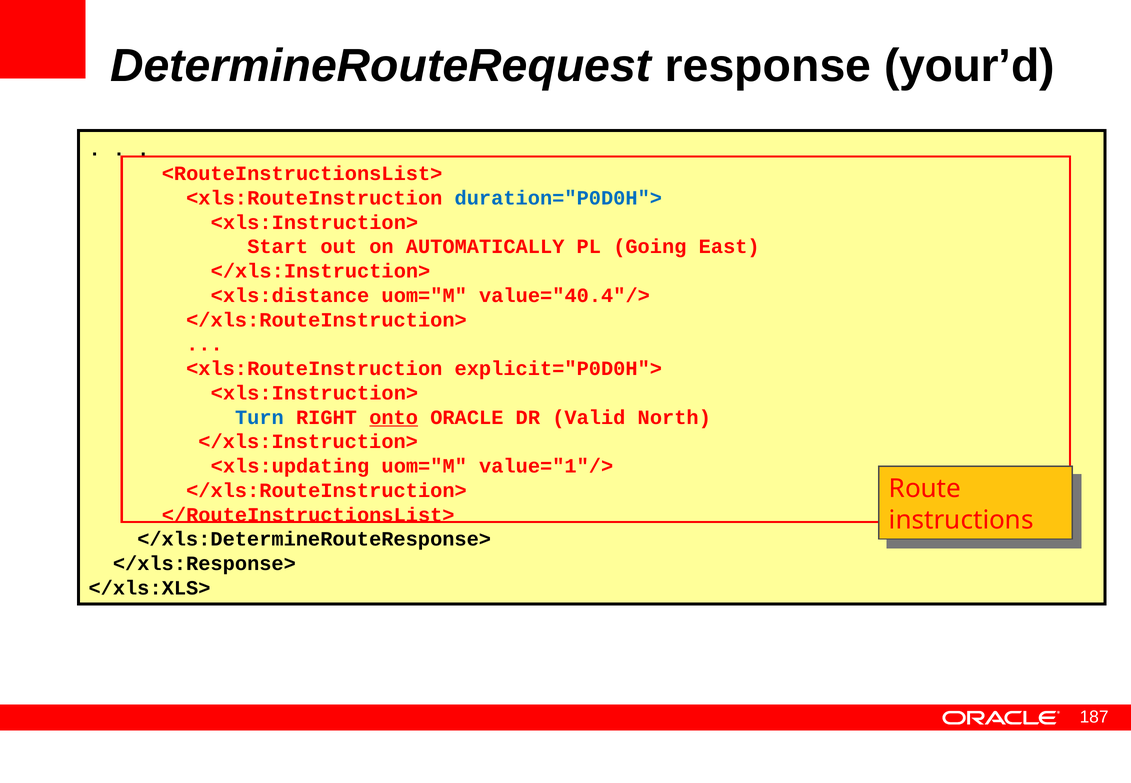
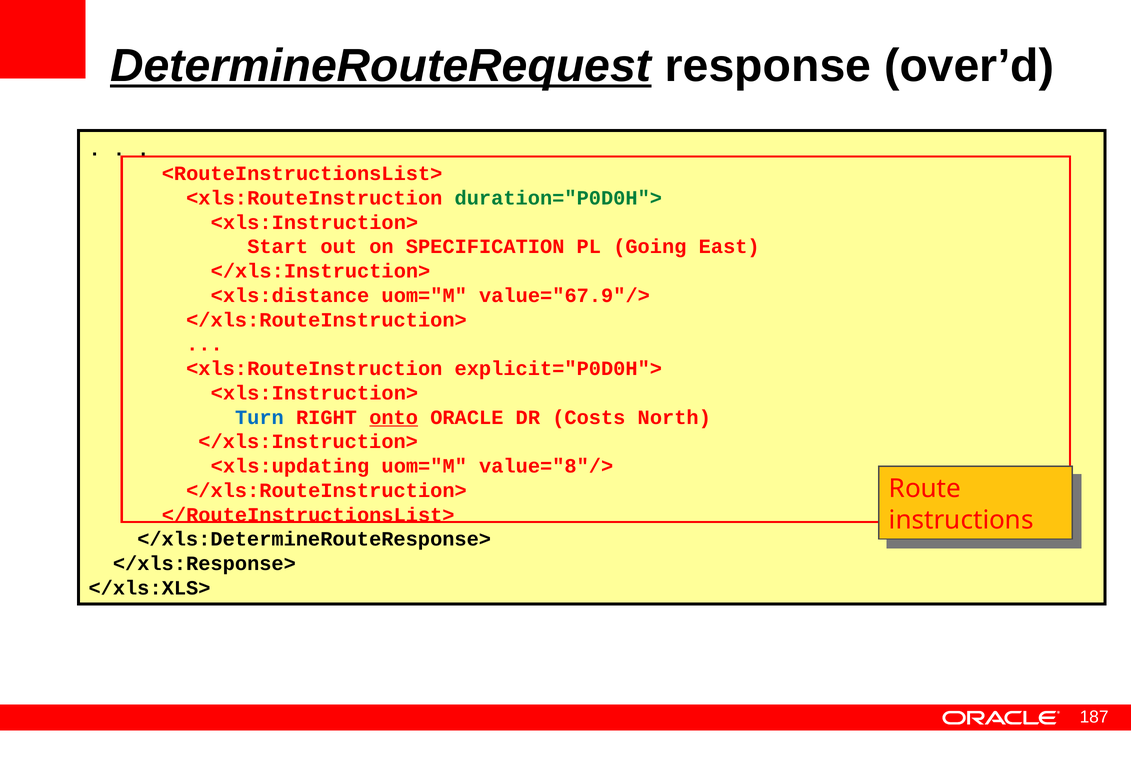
DetermineRouteRequest underline: none -> present
your’d: your’d -> over’d
duration="P0D0H"> colour: blue -> green
AUTOMATICALLY: AUTOMATICALLY -> SPECIFICATION
value="40.4"/>: value="40.4"/> -> value="67.9"/>
Valid: Valid -> Costs
value="1"/>: value="1"/> -> value="8"/>
